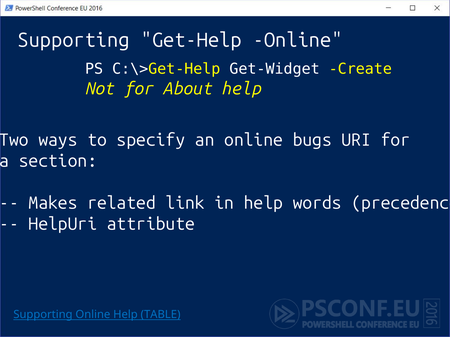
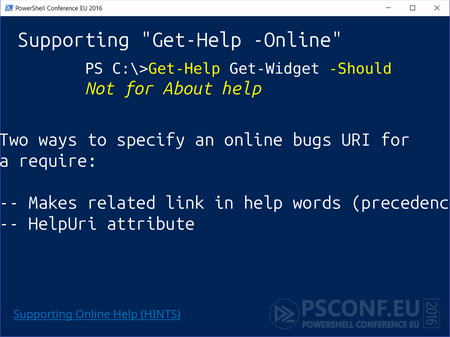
Create: Create -> Should
section: section -> require
TABLE: TABLE -> HINTS
